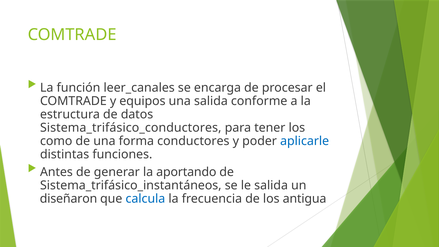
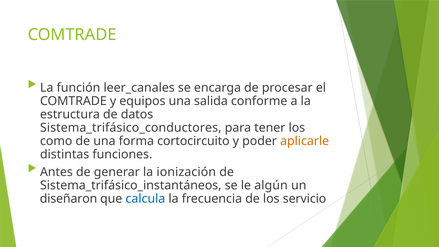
conductores: conductores -> cortocircuito
aplicarle colour: blue -> orange
aportando: aportando -> ionización
le salida: salida -> algún
antigua: antigua -> servicio
